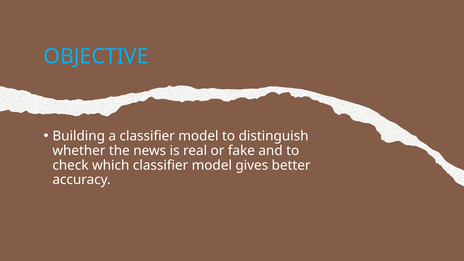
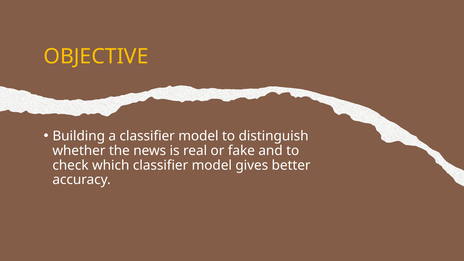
OBJECTIVE colour: light blue -> yellow
